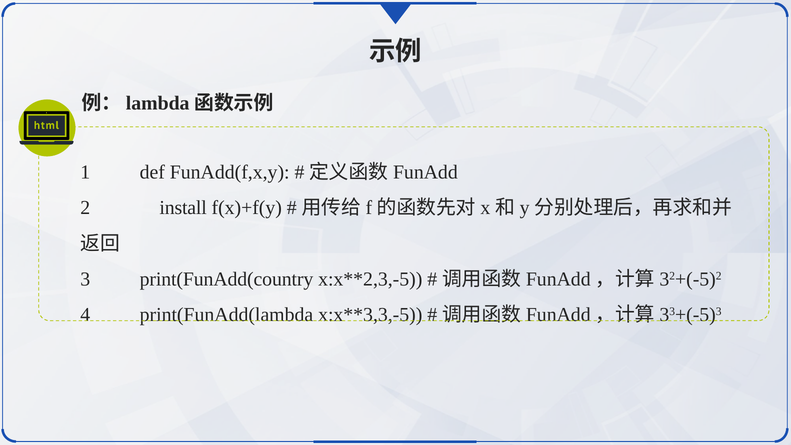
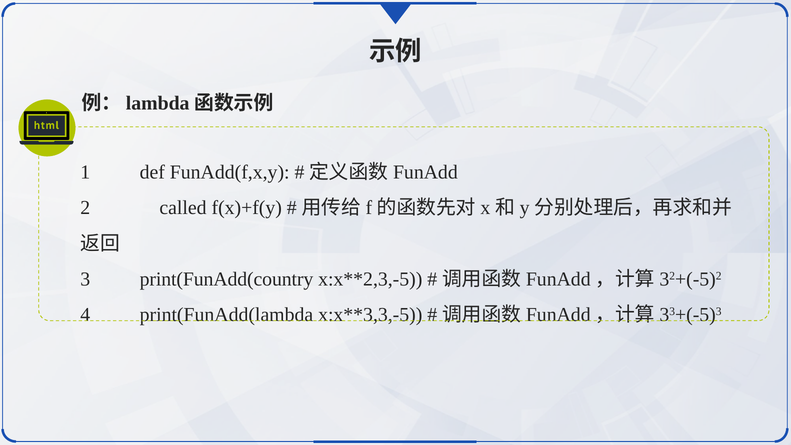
install: install -> called
